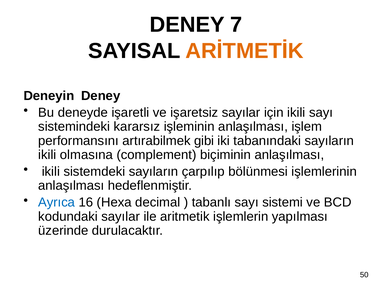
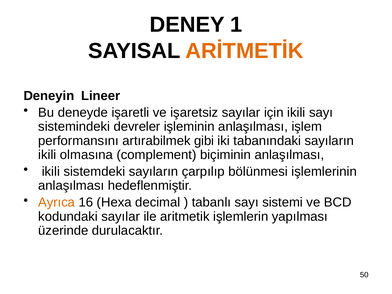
7: 7 -> 1
Deneyin Deney: Deney -> Lineer
kararsız: kararsız -> devreler
Ayrıca colour: blue -> orange
